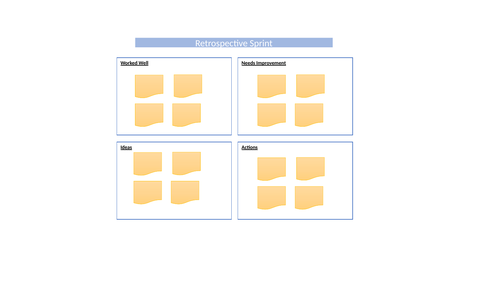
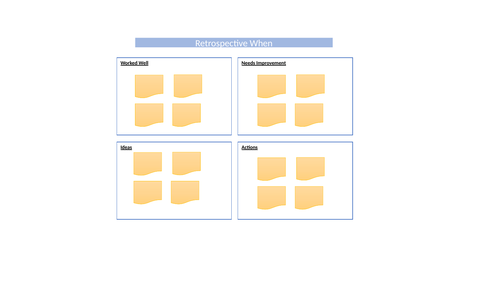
Sprint: Sprint -> When
